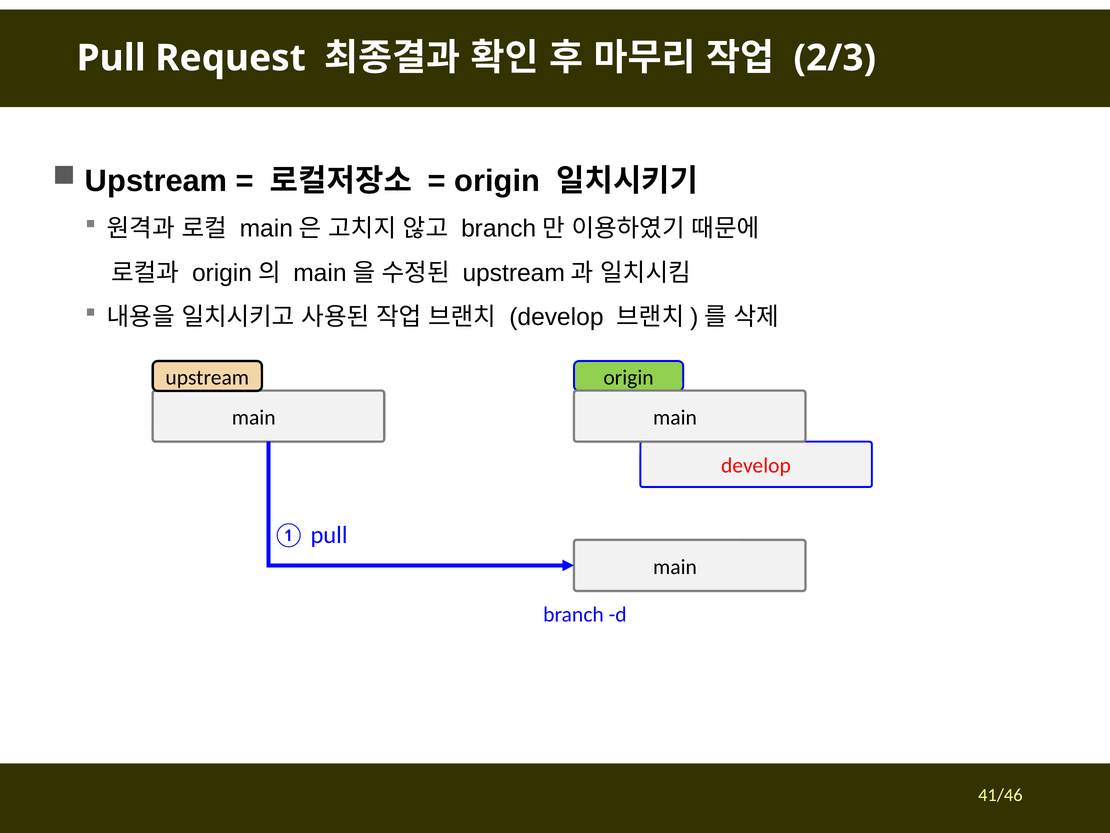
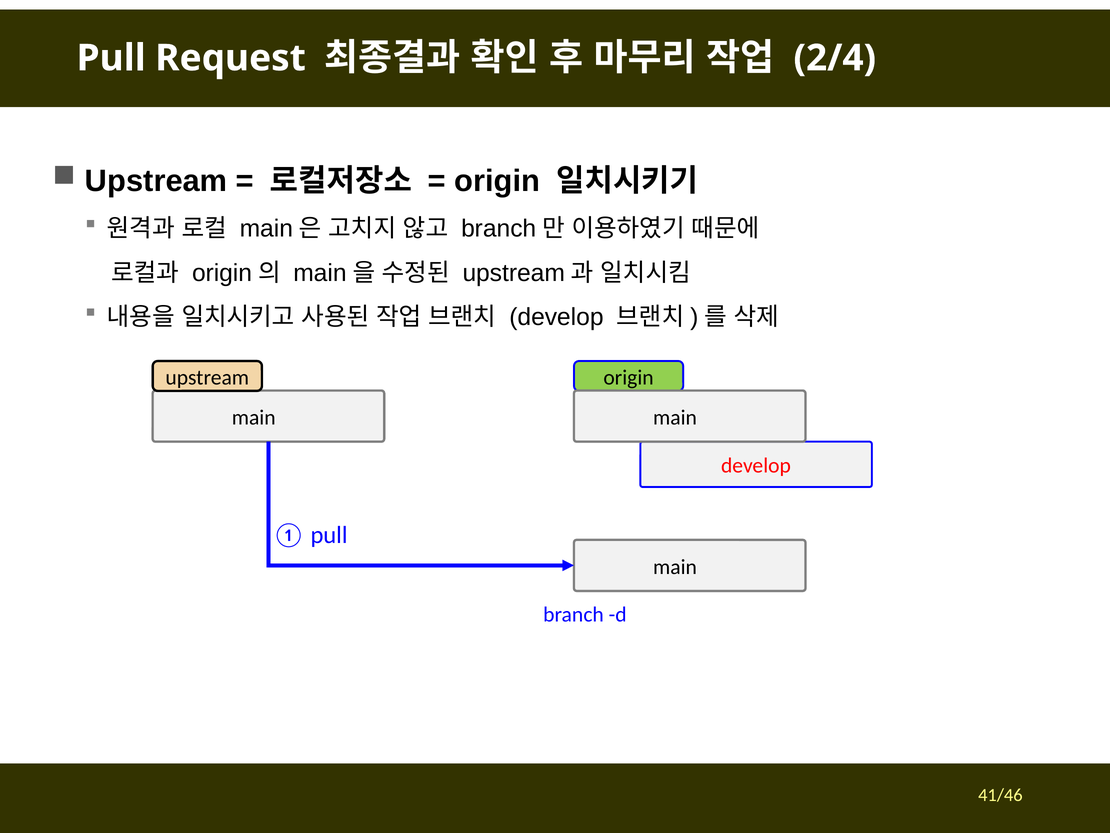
2/3: 2/3 -> 2/4
